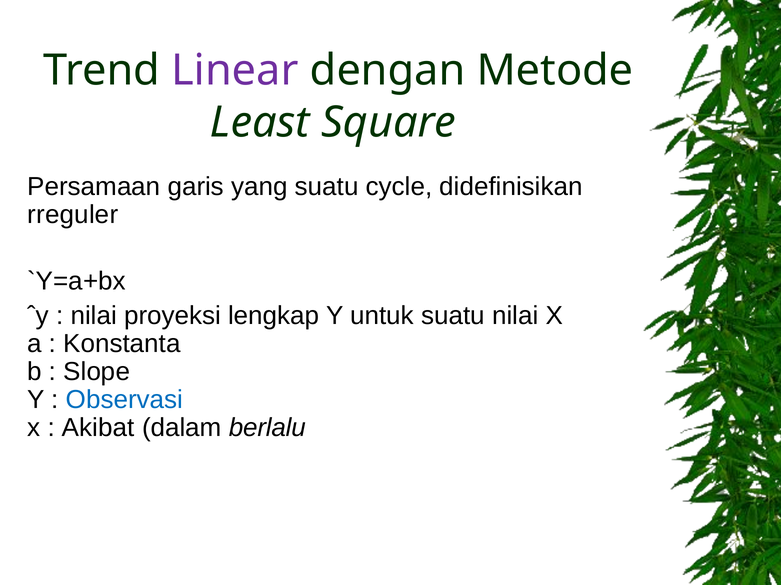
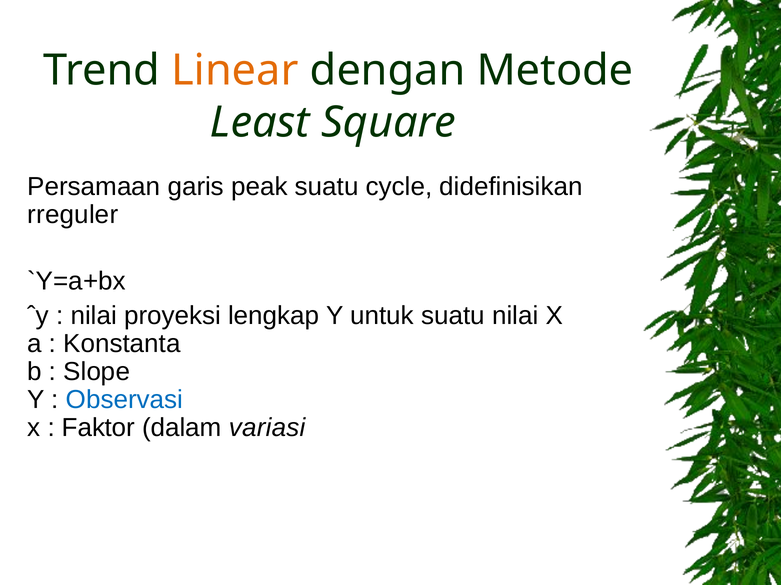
Linear colour: purple -> orange
yang: yang -> peak
Akibat: Akibat -> Faktor
berlalu: berlalu -> variasi
